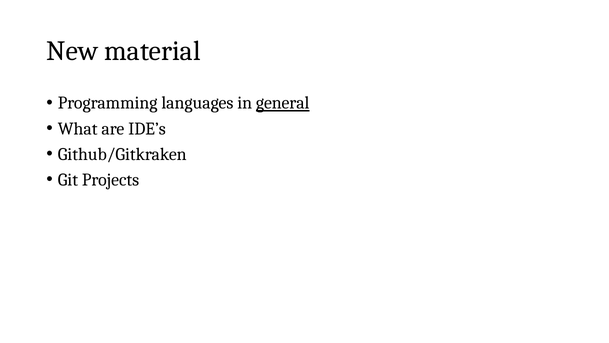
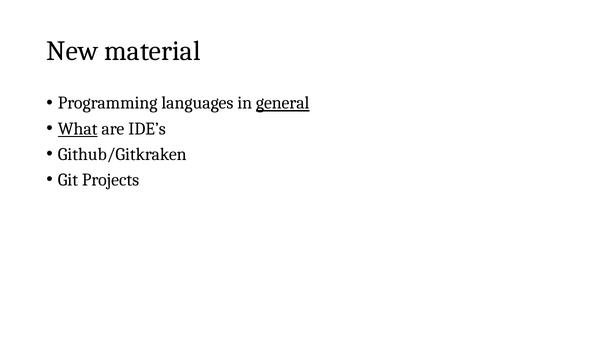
What underline: none -> present
